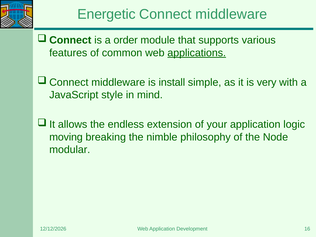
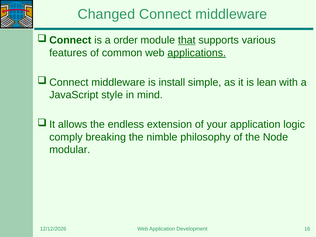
Energetic: Energetic -> Changed
that underline: none -> present
very: very -> lean
moving: moving -> comply
